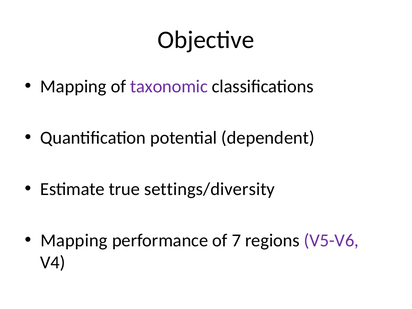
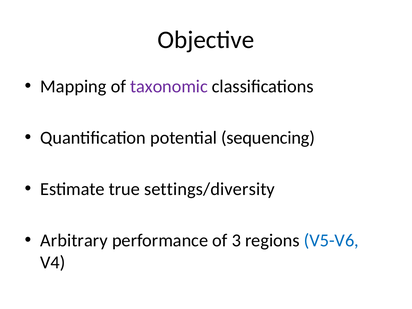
dependent: dependent -> sequencing
Mapping at (74, 240): Mapping -> Arbitrary
7: 7 -> 3
V5-V6 colour: purple -> blue
